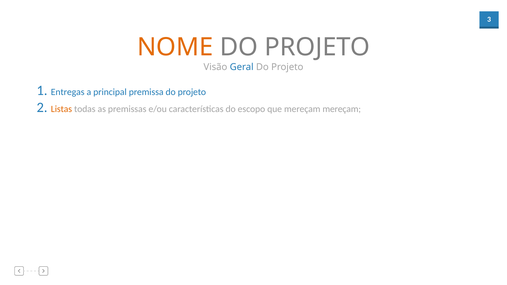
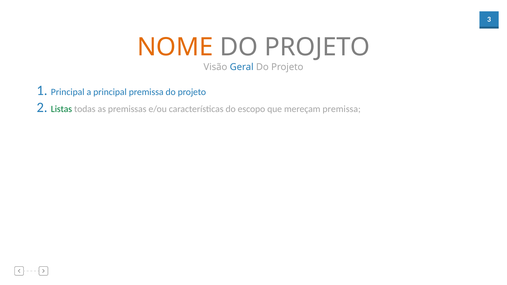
Entregas at (68, 92): Entregas -> Principal
Listas colour: orange -> green
mereçam mereçam: mereçam -> premissa
